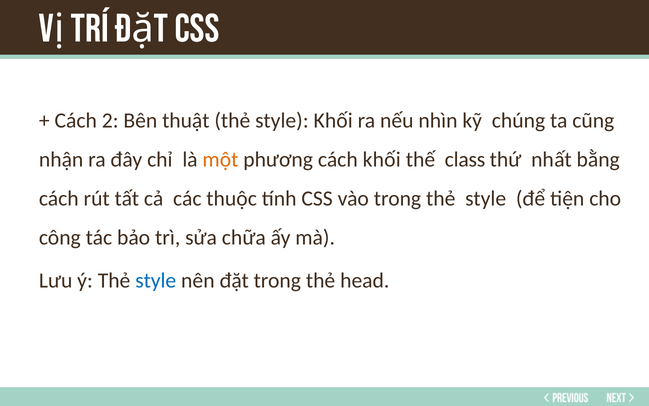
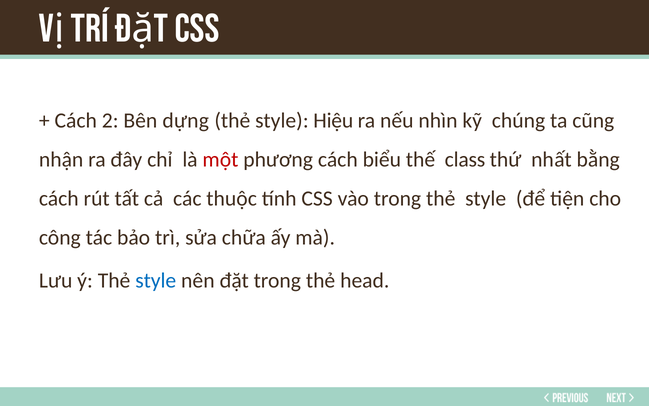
thuật: thuật -> dựng
style Khối: Khối -> Hiệu
một colour: orange -> red
cách khối: khối -> biểu
